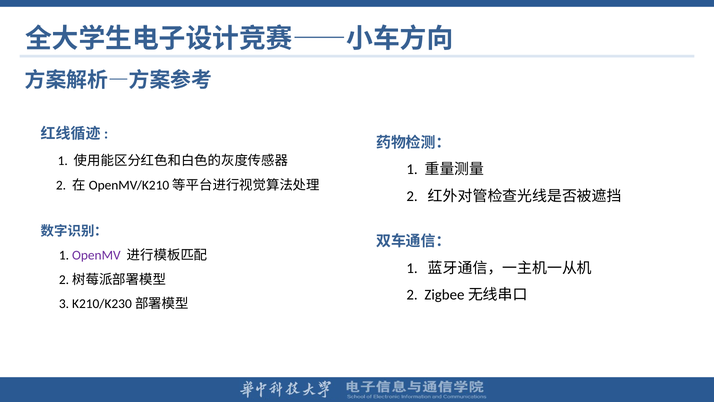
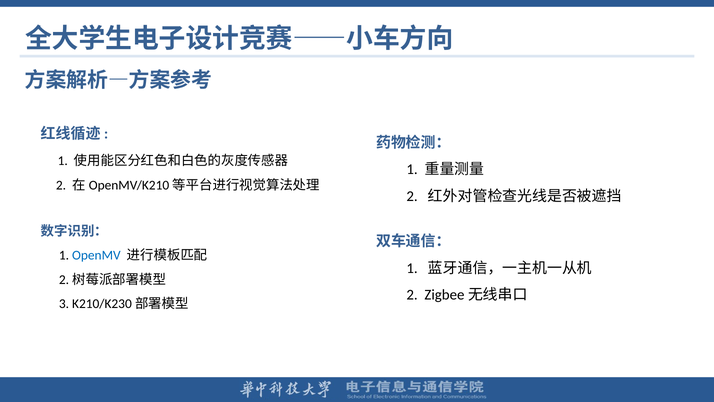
OpenMV colour: purple -> blue
